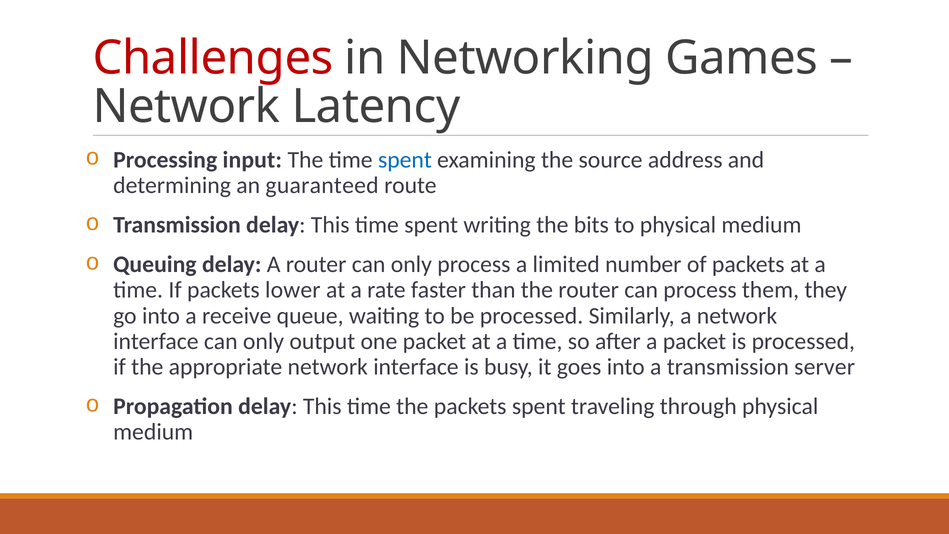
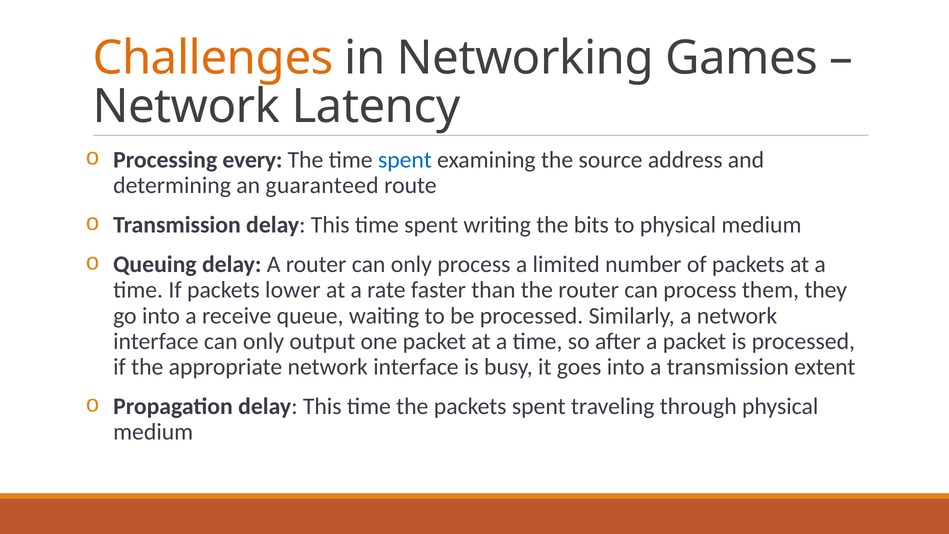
Challenges colour: red -> orange
input: input -> every
server: server -> extent
